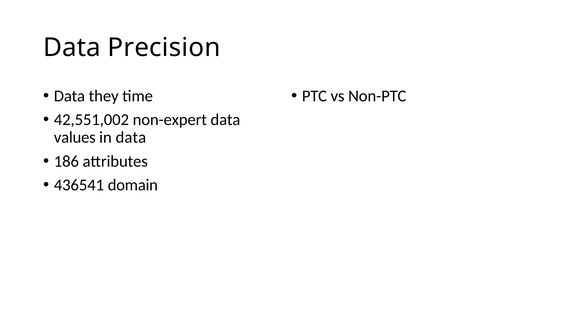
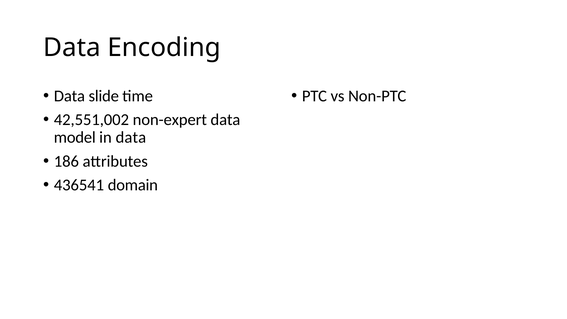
Precision: Precision -> Encoding
they: they -> slide
values: values -> model
